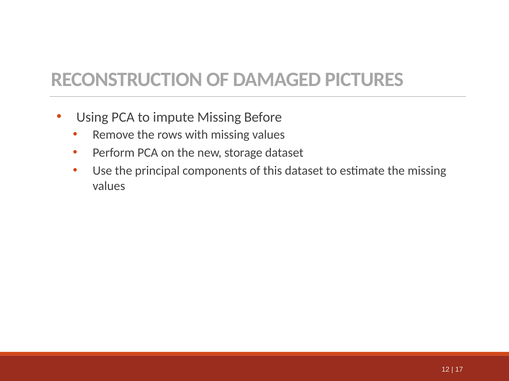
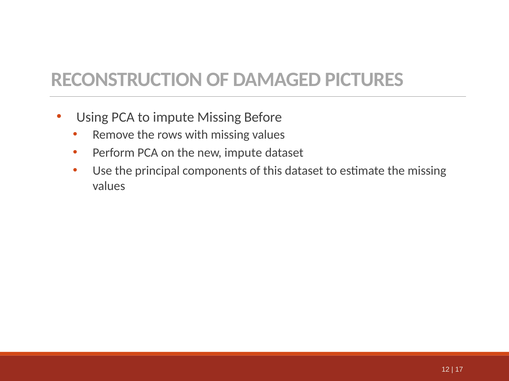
new storage: storage -> impute
